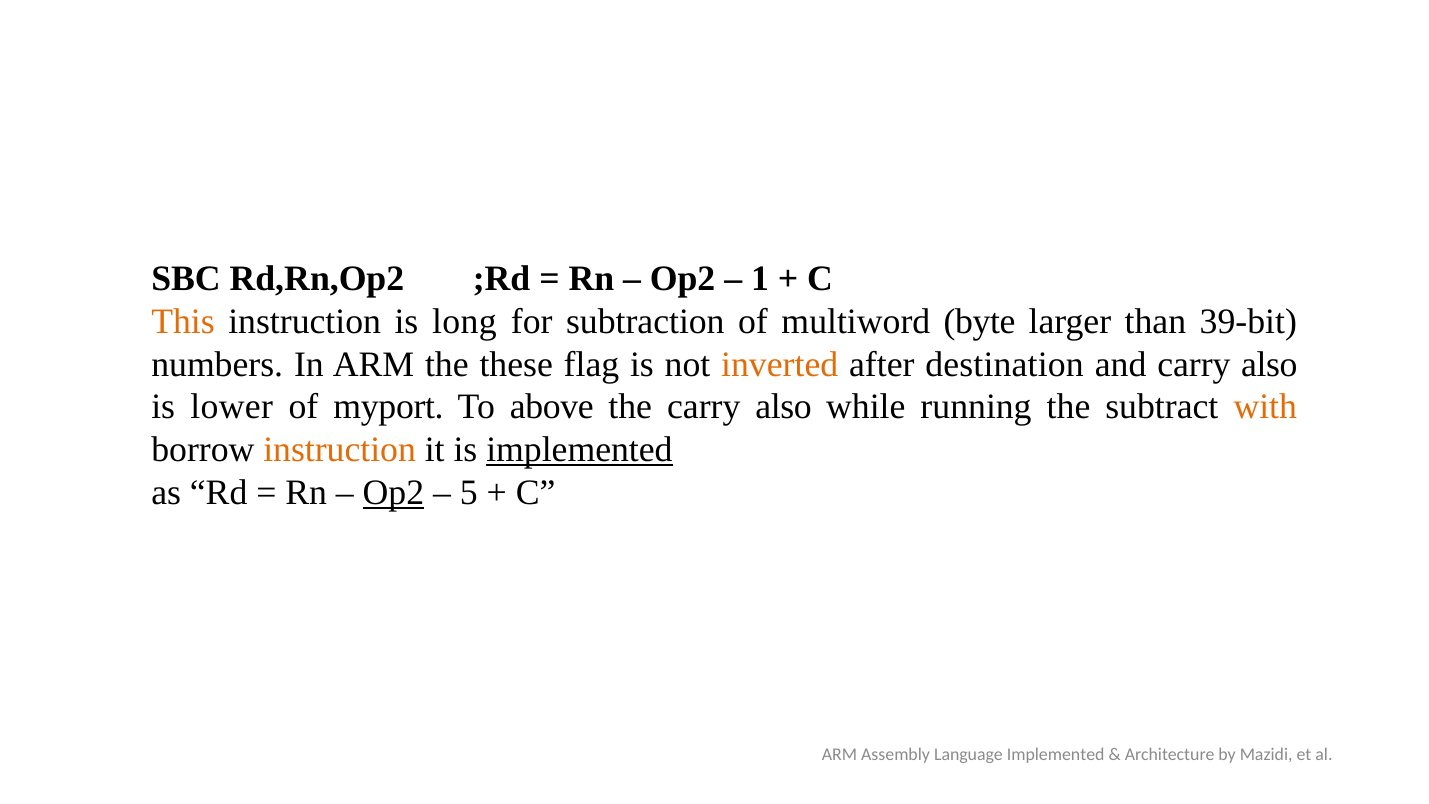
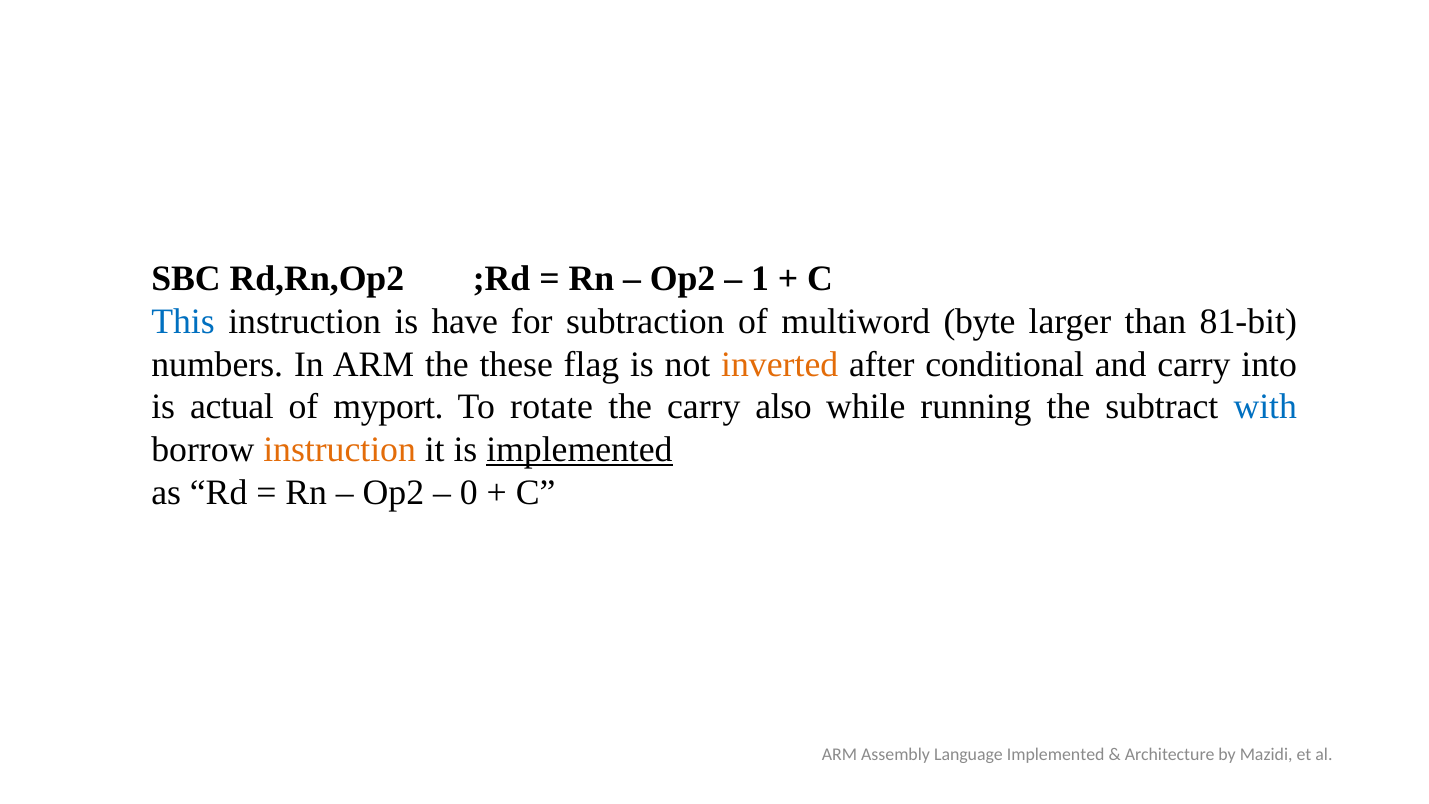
This colour: orange -> blue
long: long -> have
39-bit: 39-bit -> 81-bit
destination: destination -> conditional
and carry also: also -> into
lower: lower -> actual
above: above -> rotate
with colour: orange -> blue
Op2 at (393, 493) underline: present -> none
5: 5 -> 0
